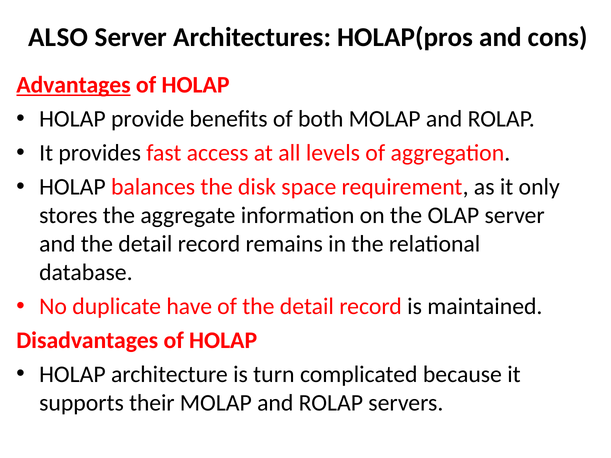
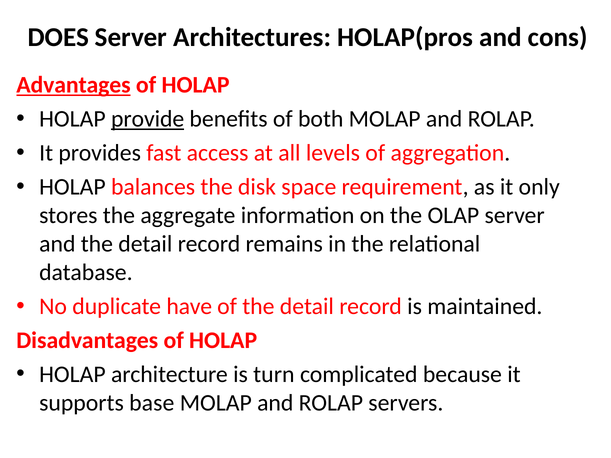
ALSO: ALSO -> DOES
provide underline: none -> present
their: their -> base
